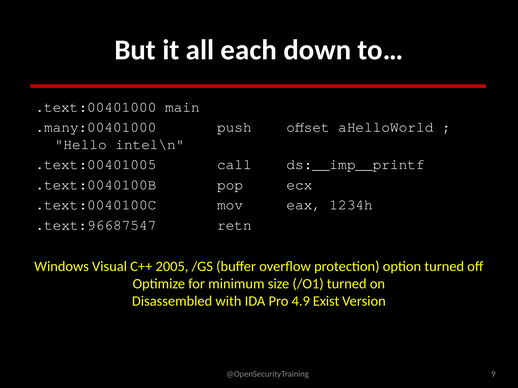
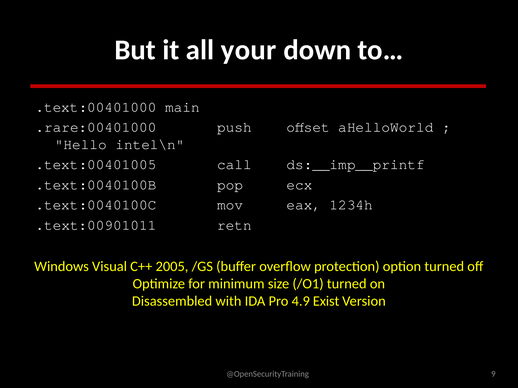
each: each -> your
.many:00401000: .many:00401000 -> .rare:00401000
.text:96687547: .text:96687547 -> .text:00901011
